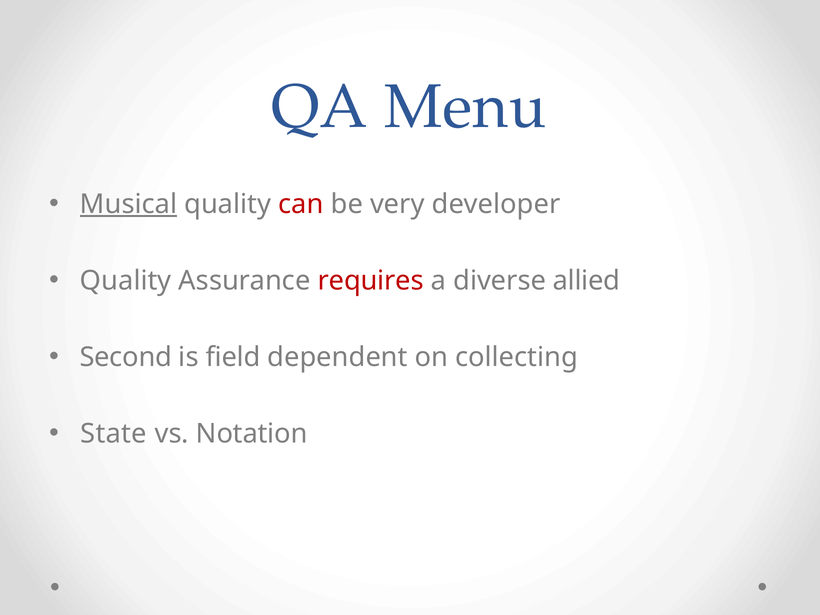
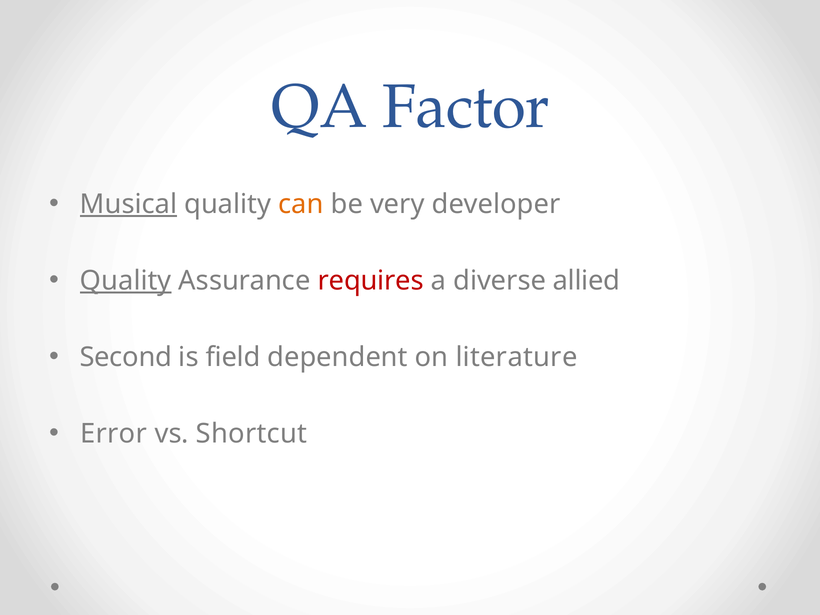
Menu: Menu -> Factor
can colour: red -> orange
Quality at (126, 281) underline: none -> present
collecting: collecting -> literature
State: State -> Error
Notation: Notation -> Shortcut
